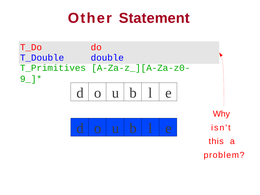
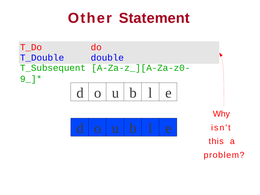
T_Primitives: T_Primitives -> T_Subsequent
